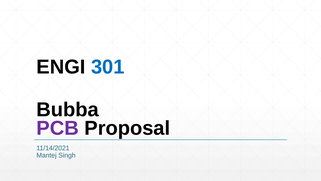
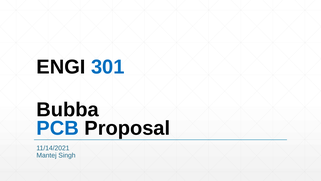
PCB colour: purple -> blue
